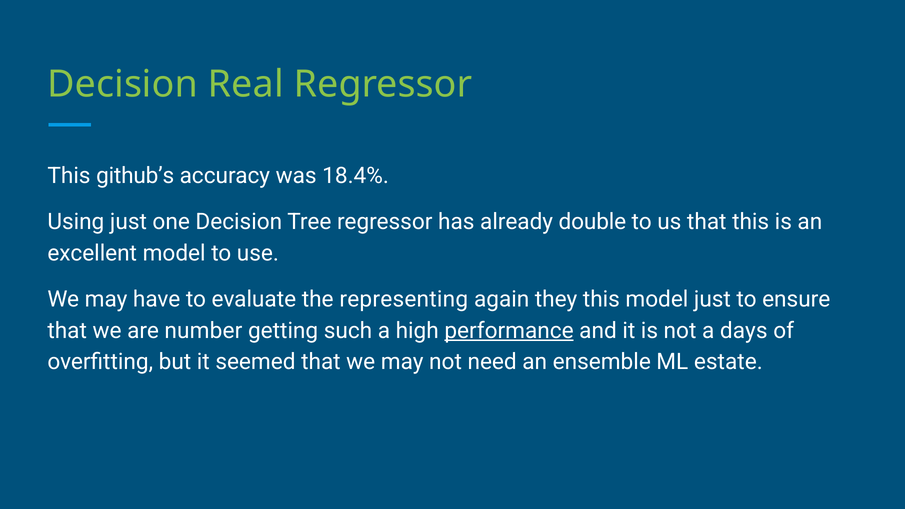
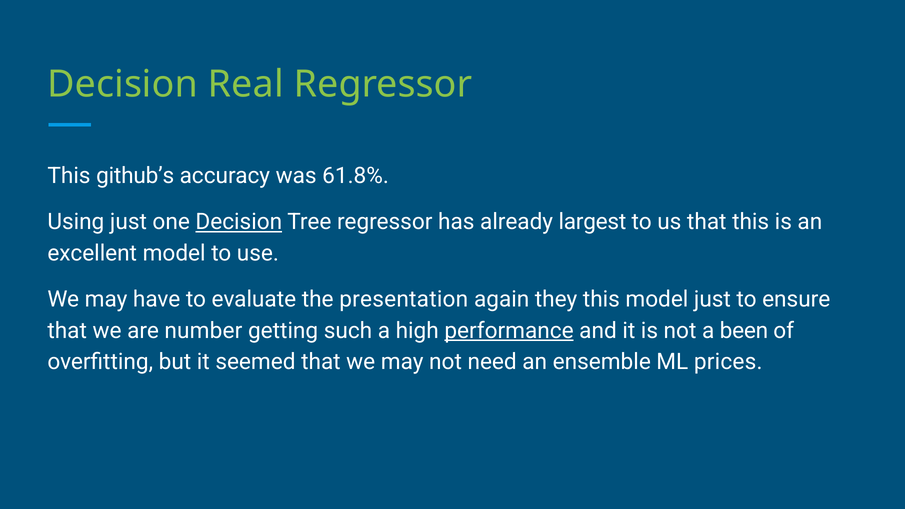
18.4%: 18.4% -> 61.8%
Decision at (239, 222) underline: none -> present
double: double -> largest
representing: representing -> presentation
days: days -> been
estate: estate -> prices
